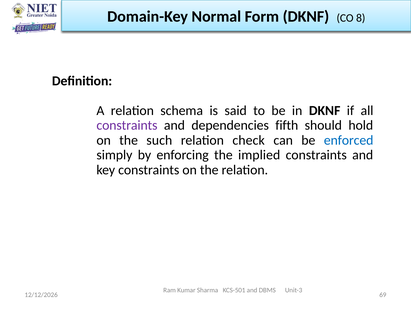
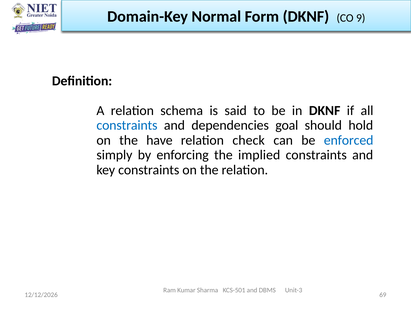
8: 8 -> 9
constraints at (127, 125) colour: purple -> blue
fifth: fifth -> goal
such: such -> have
